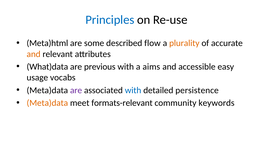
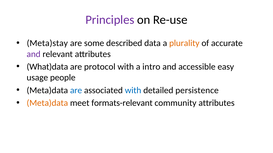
Principles colour: blue -> purple
Meta)html: Meta)html -> Meta)stay
flow: flow -> data
and at (34, 54) colour: orange -> purple
previous: previous -> protocol
aims: aims -> intro
vocabs: vocabs -> people
are at (76, 91) colour: purple -> blue
community keywords: keywords -> attributes
